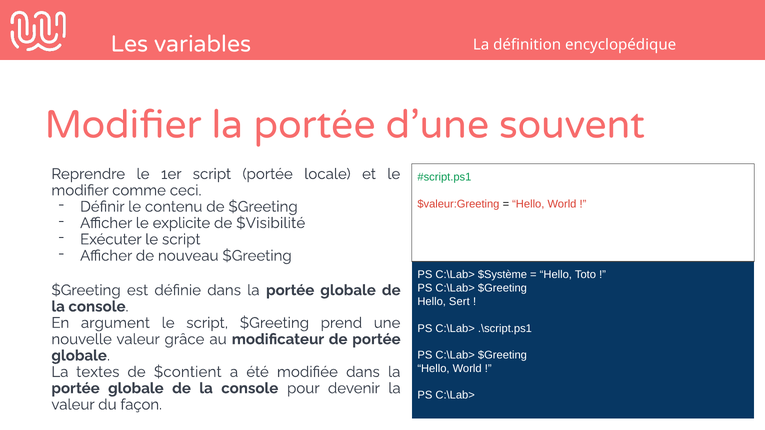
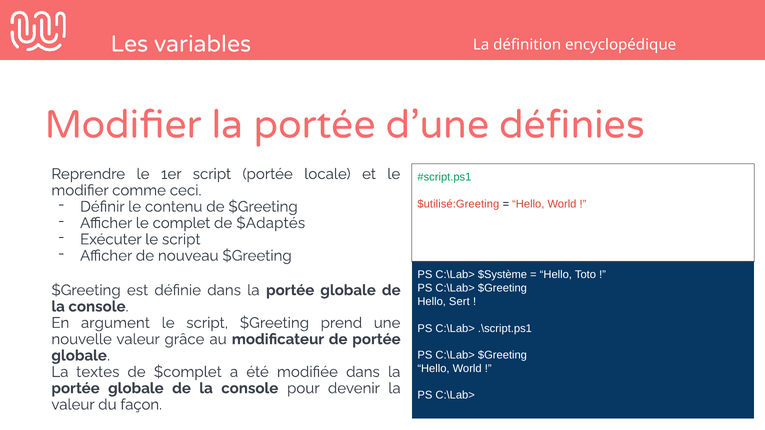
souvent: souvent -> définies
$valeur:Greeting: $valeur:Greeting -> $utilisé:Greeting
explicite: explicite -> complet
$Visibilité: $Visibilité -> $Adaptés
$contient: $contient -> $complet
